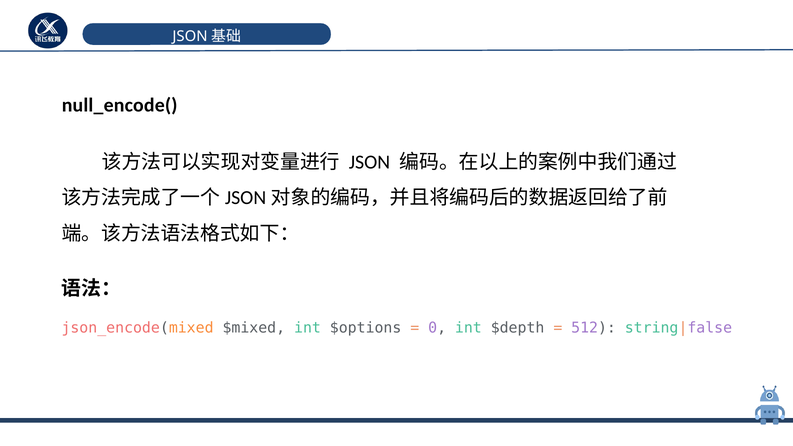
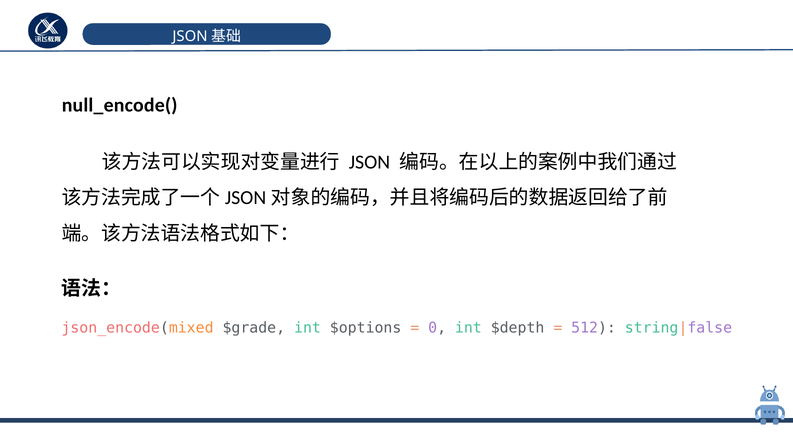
$mixed: $mixed -> $grade
